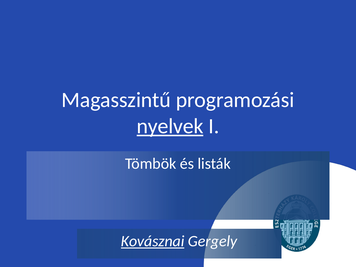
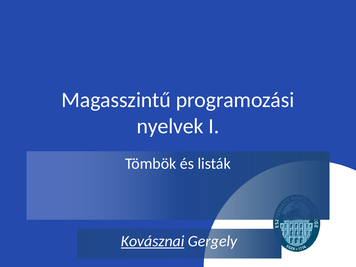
nyelvek underline: present -> none
